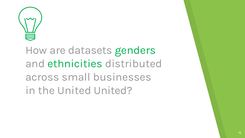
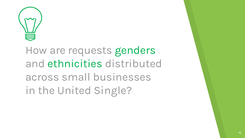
datasets: datasets -> requests
United United: United -> Single
